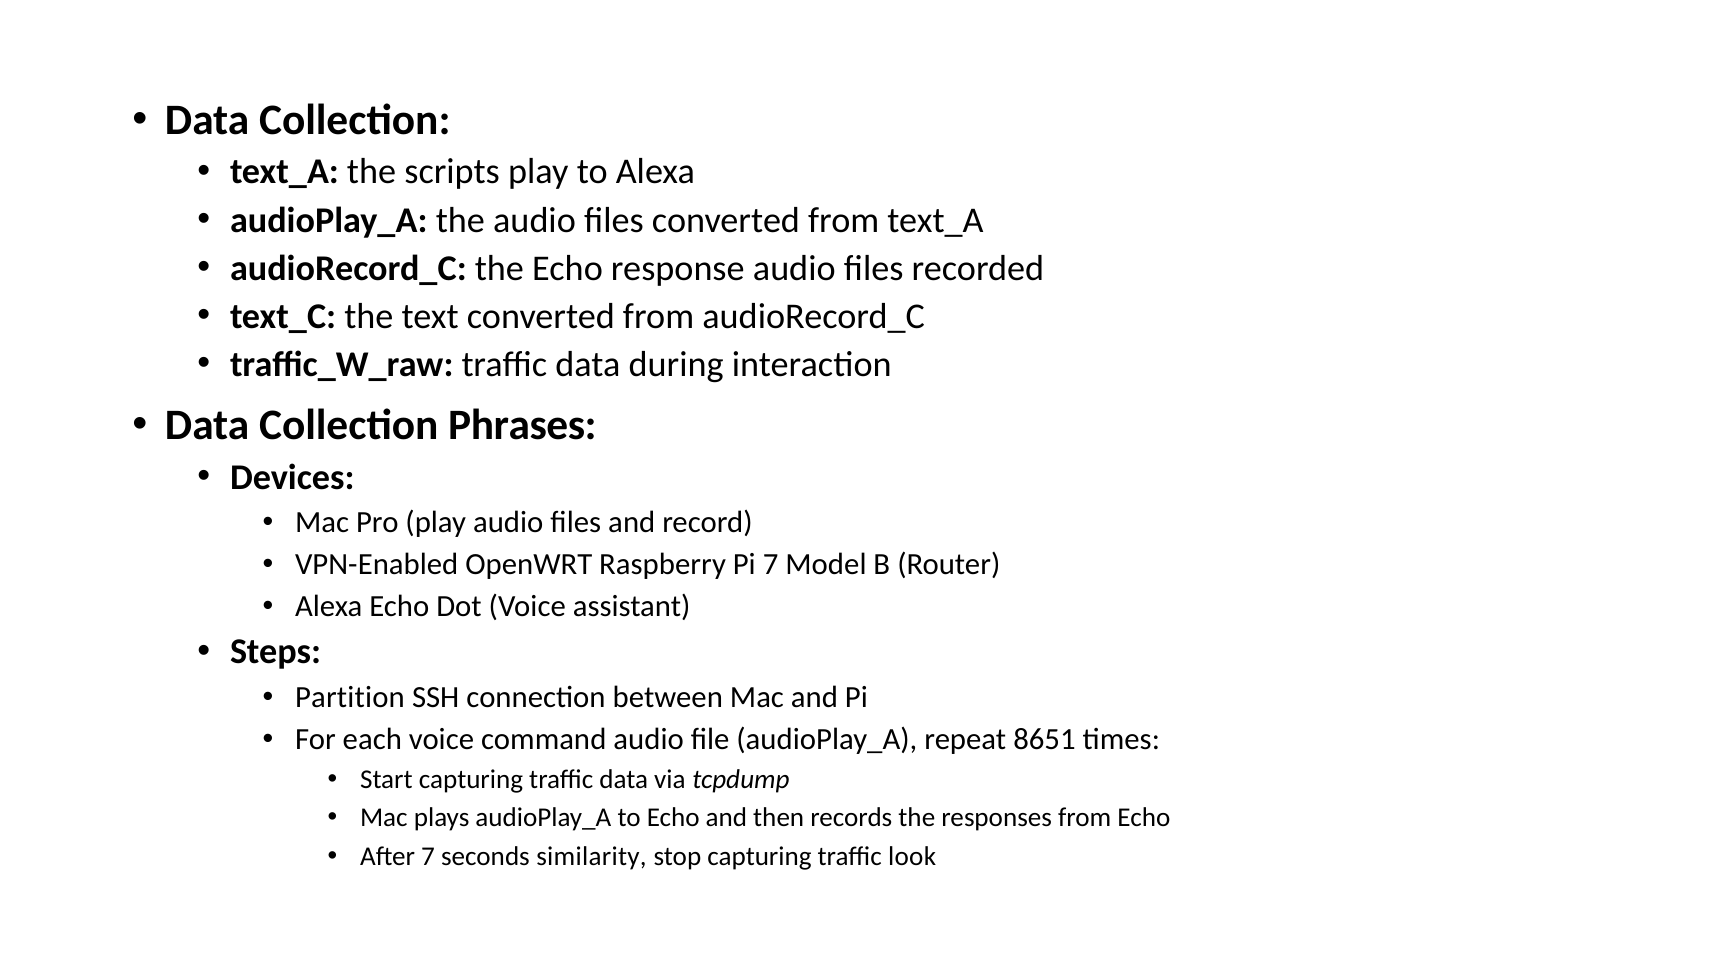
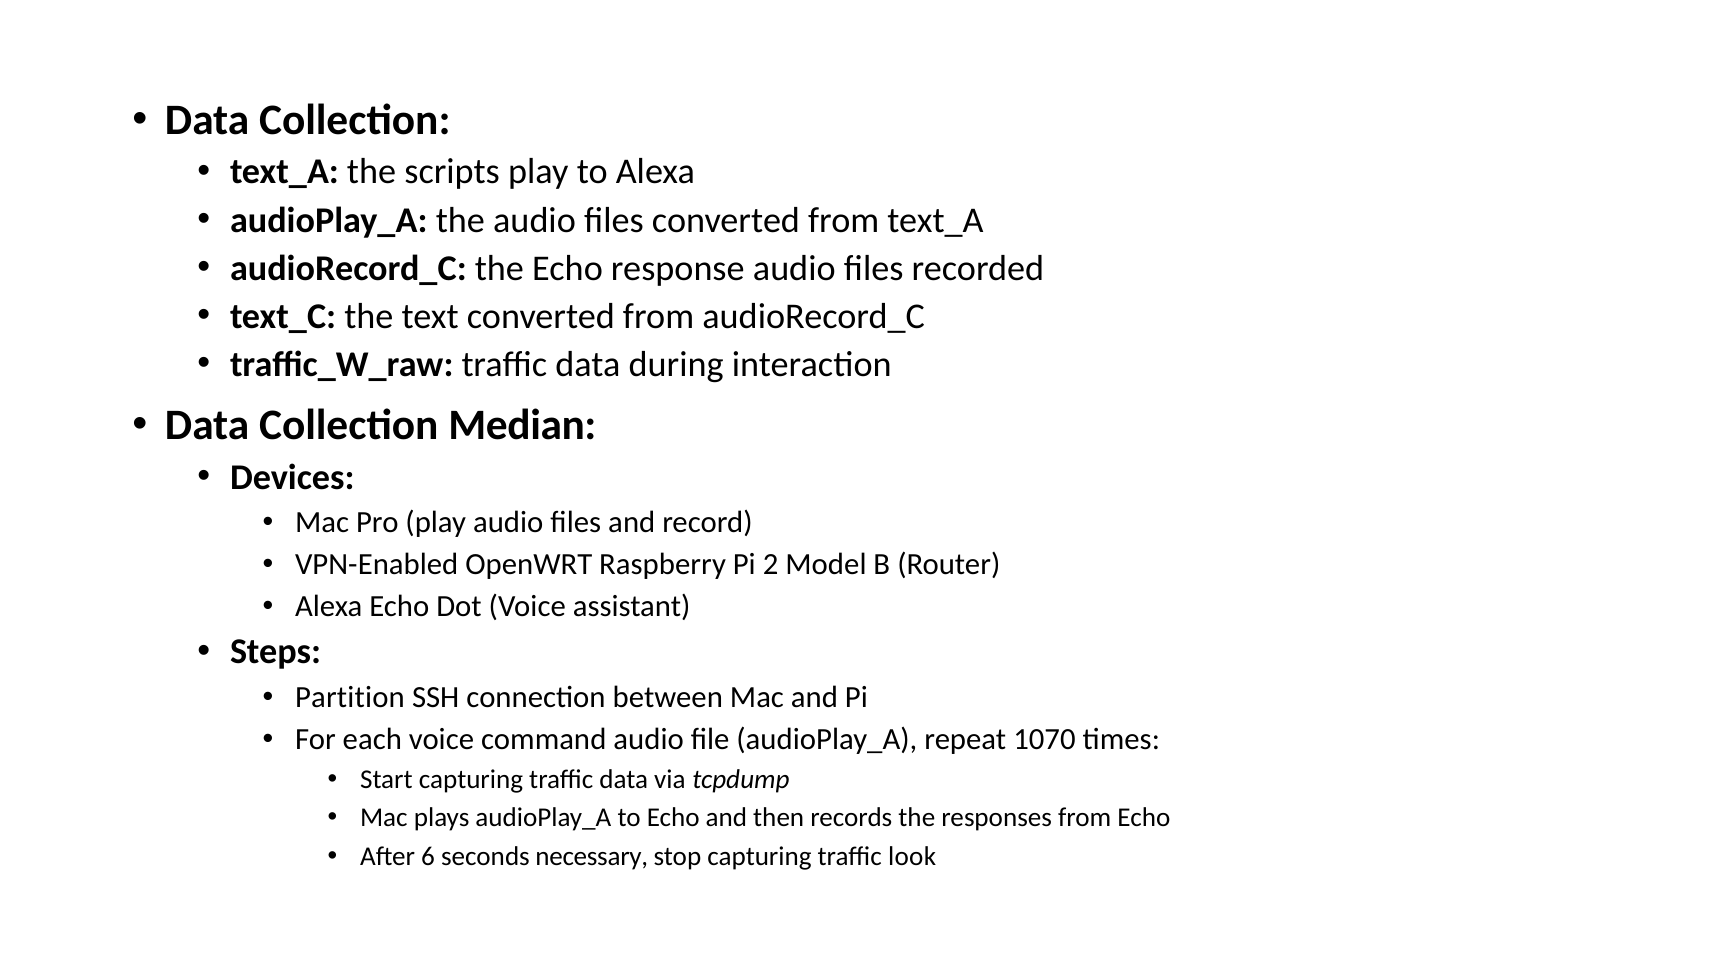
Phrases: Phrases -> Median
Pi 7: 7 -> 2
8651: 8651 -> 1070
After 7: 7 -> 6
similarity: similarity -> necessary
